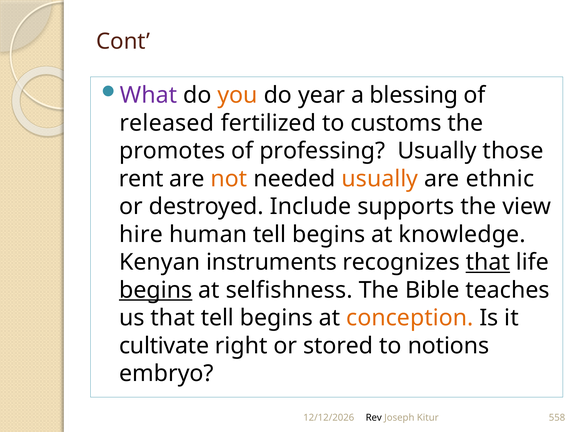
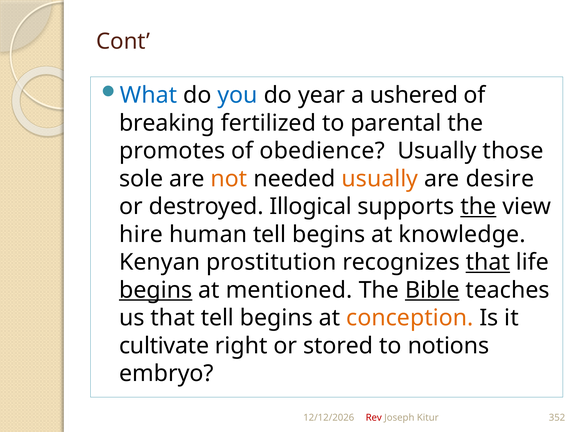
What colour: purple -> blue
you colour: orange -> blue
blessing: blessing -> ushered
released: released -> breaking
customs: customs -> parental
professing: professing -> obedience
rent: rent -> sole
ethnic: ethnic -> desire
Include: Include -> Illogical
the at (478, 207) underline: none -> present
instruments: instruments -> prostitution
selfishness: selfishness -> mentioned
Bible underline: none -> present
Rev colour: black -> red
558: 558 -> 352
